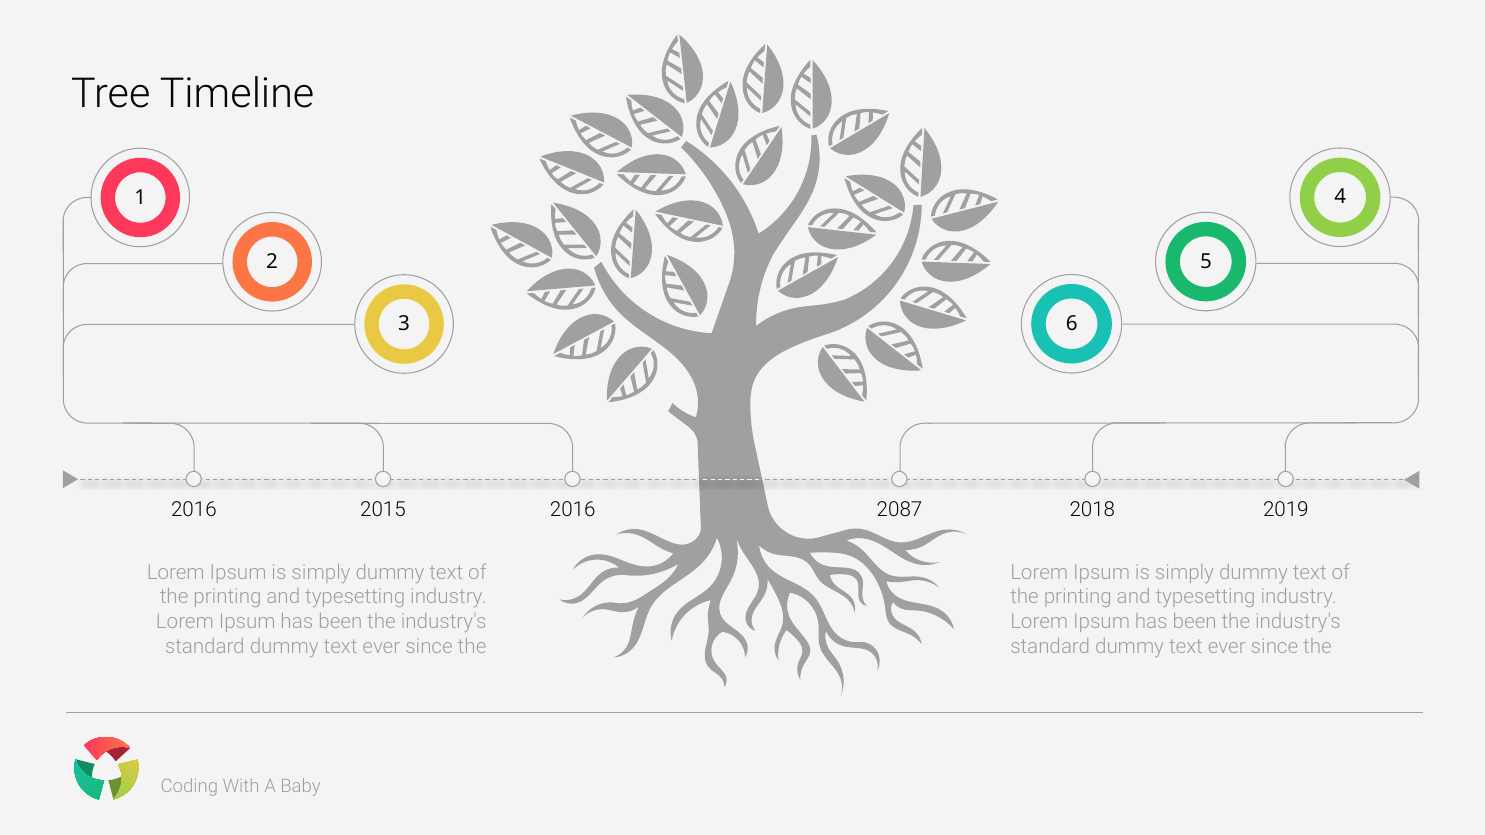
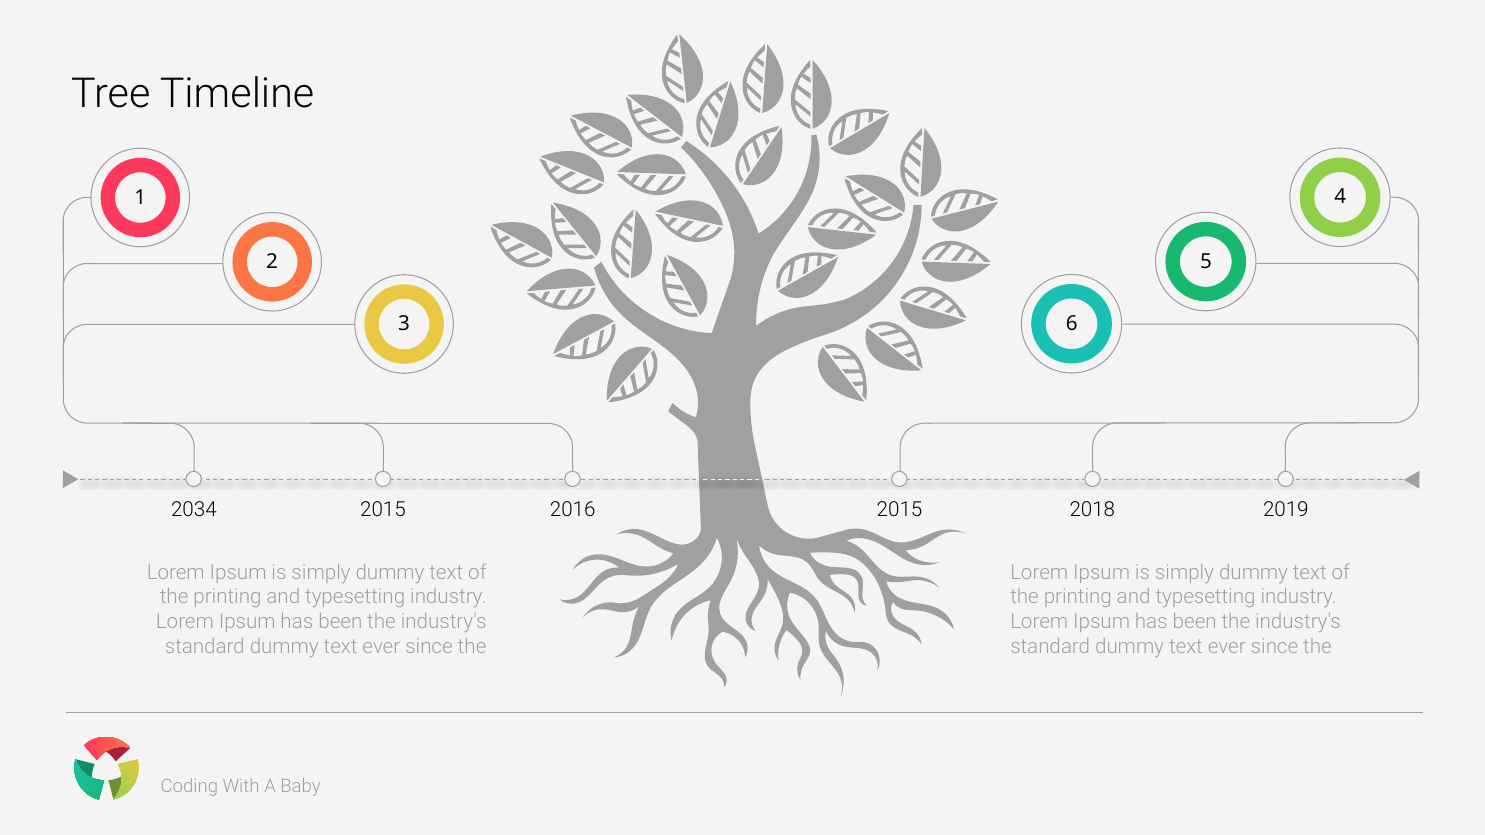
2016 at (194, 510): 2016 -> 2034
2016 2087: 2087 -> 2015
